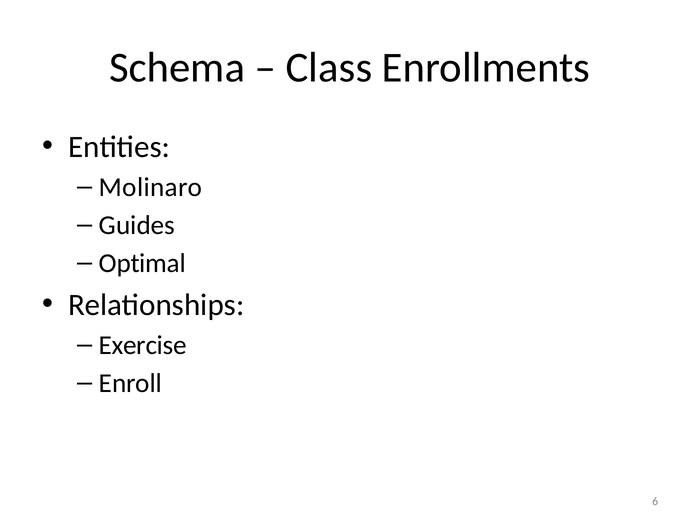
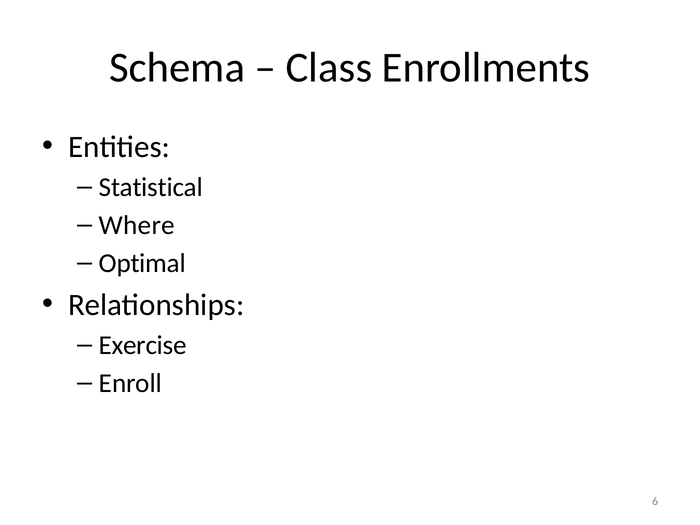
Molinaro: Molinaro -> Statistical
Guides: Guides -> Where
